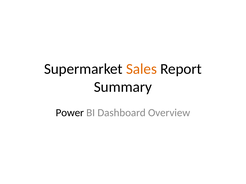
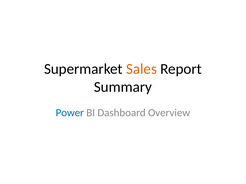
Power colour: black -> blue
